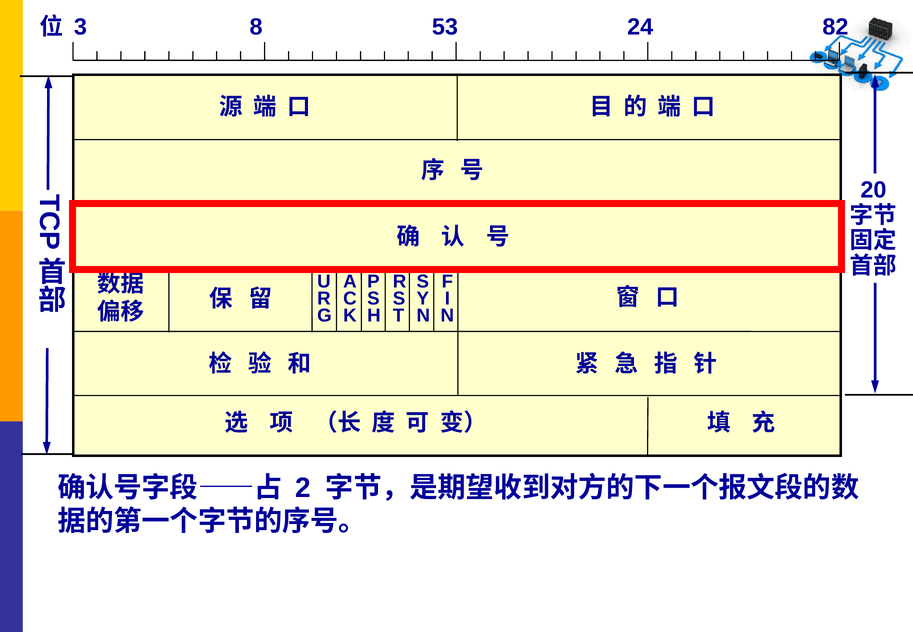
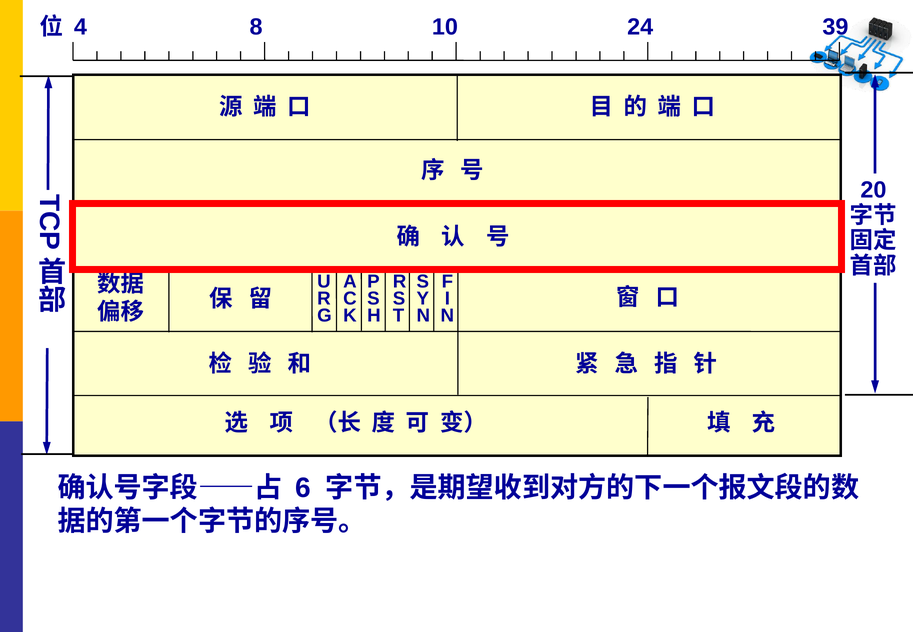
3: 3 -> 4
53: 53 -> 10
82: 82 -> 39
2: 2 -> 6
